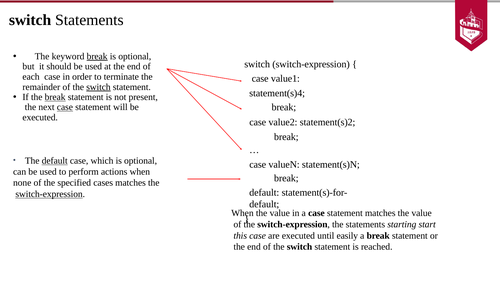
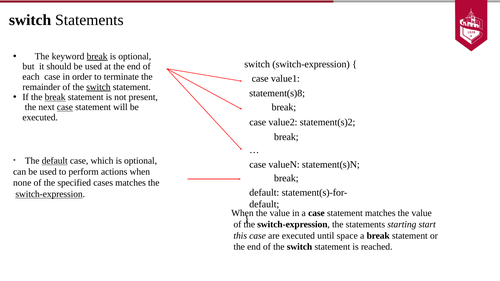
statement(s)4: statement(s)4 -> statement(s)8
easily: easily -> space
